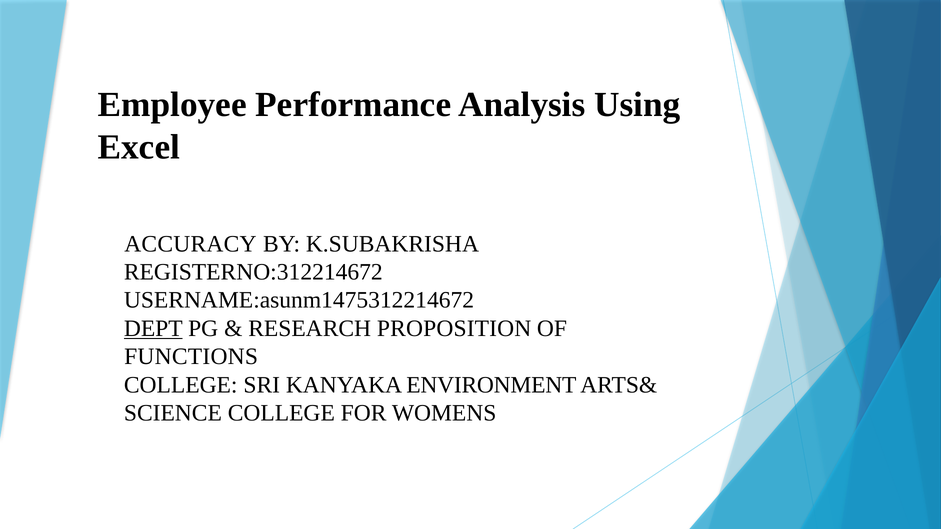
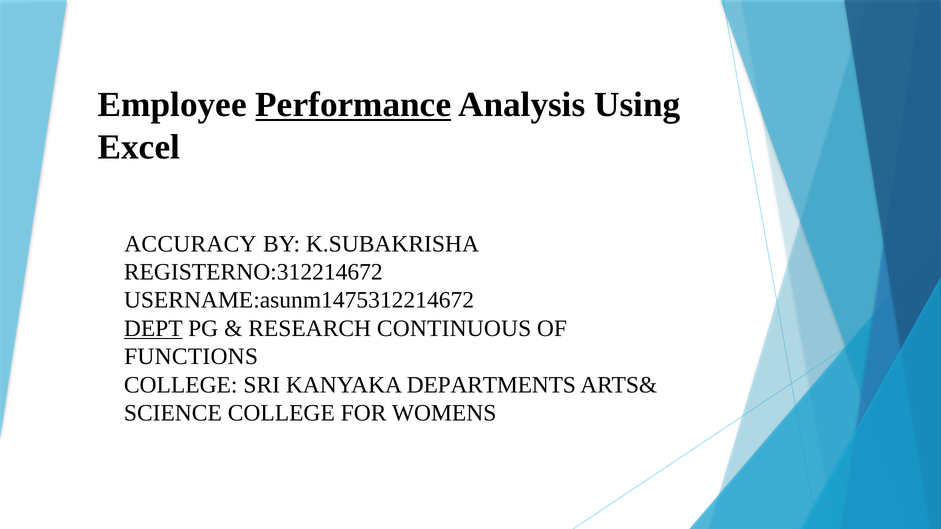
Performance underline: none -> present
PROPOSITION: PROPOSITION -> CONTINUOUS
ENVIRONMENT: ENVIRONMENT -> DEPARTMENTS
